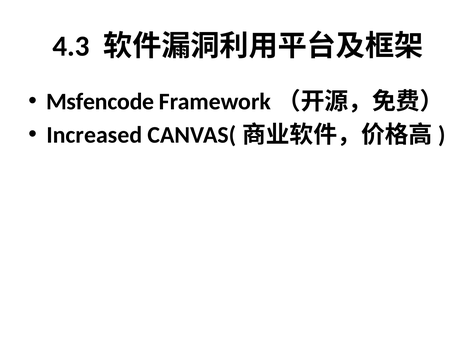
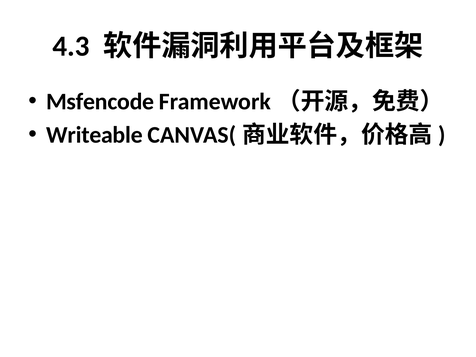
Increased: Increased -> Writeable
